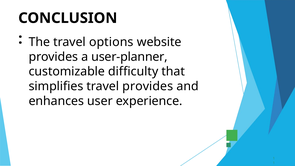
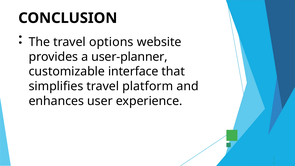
difficulty: difficulty -> interface
travel provides: provides -> platform
